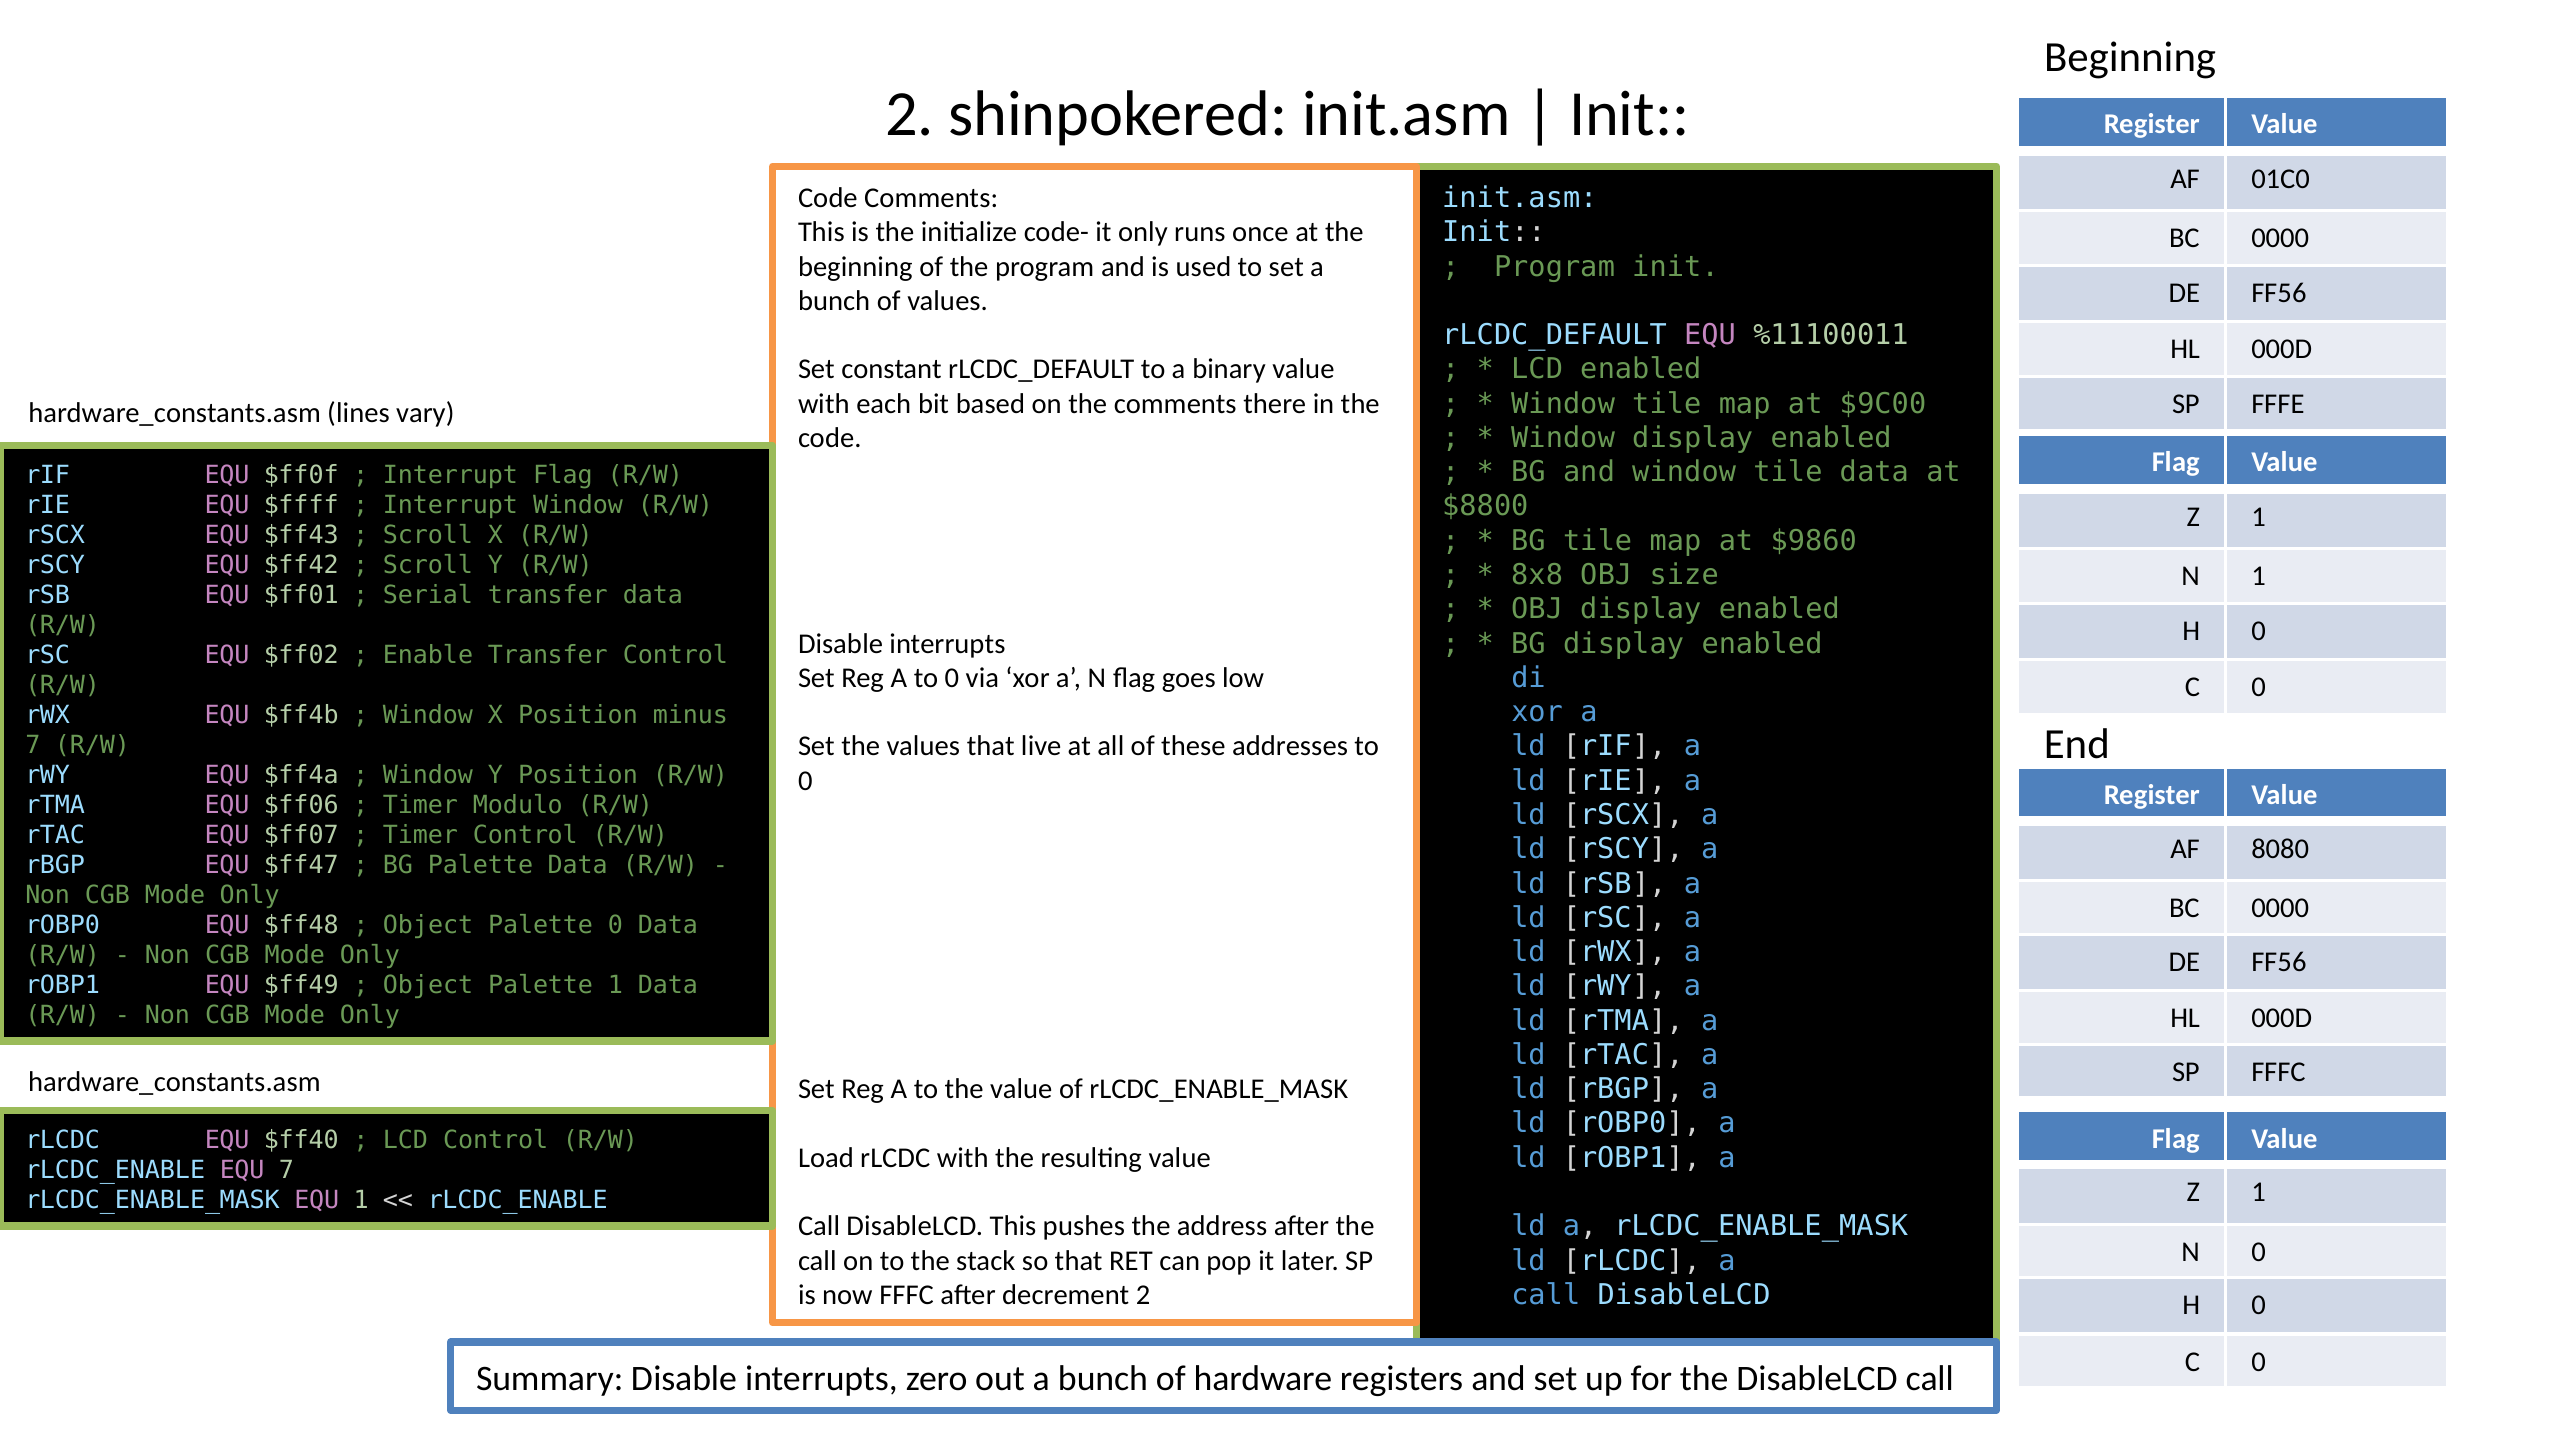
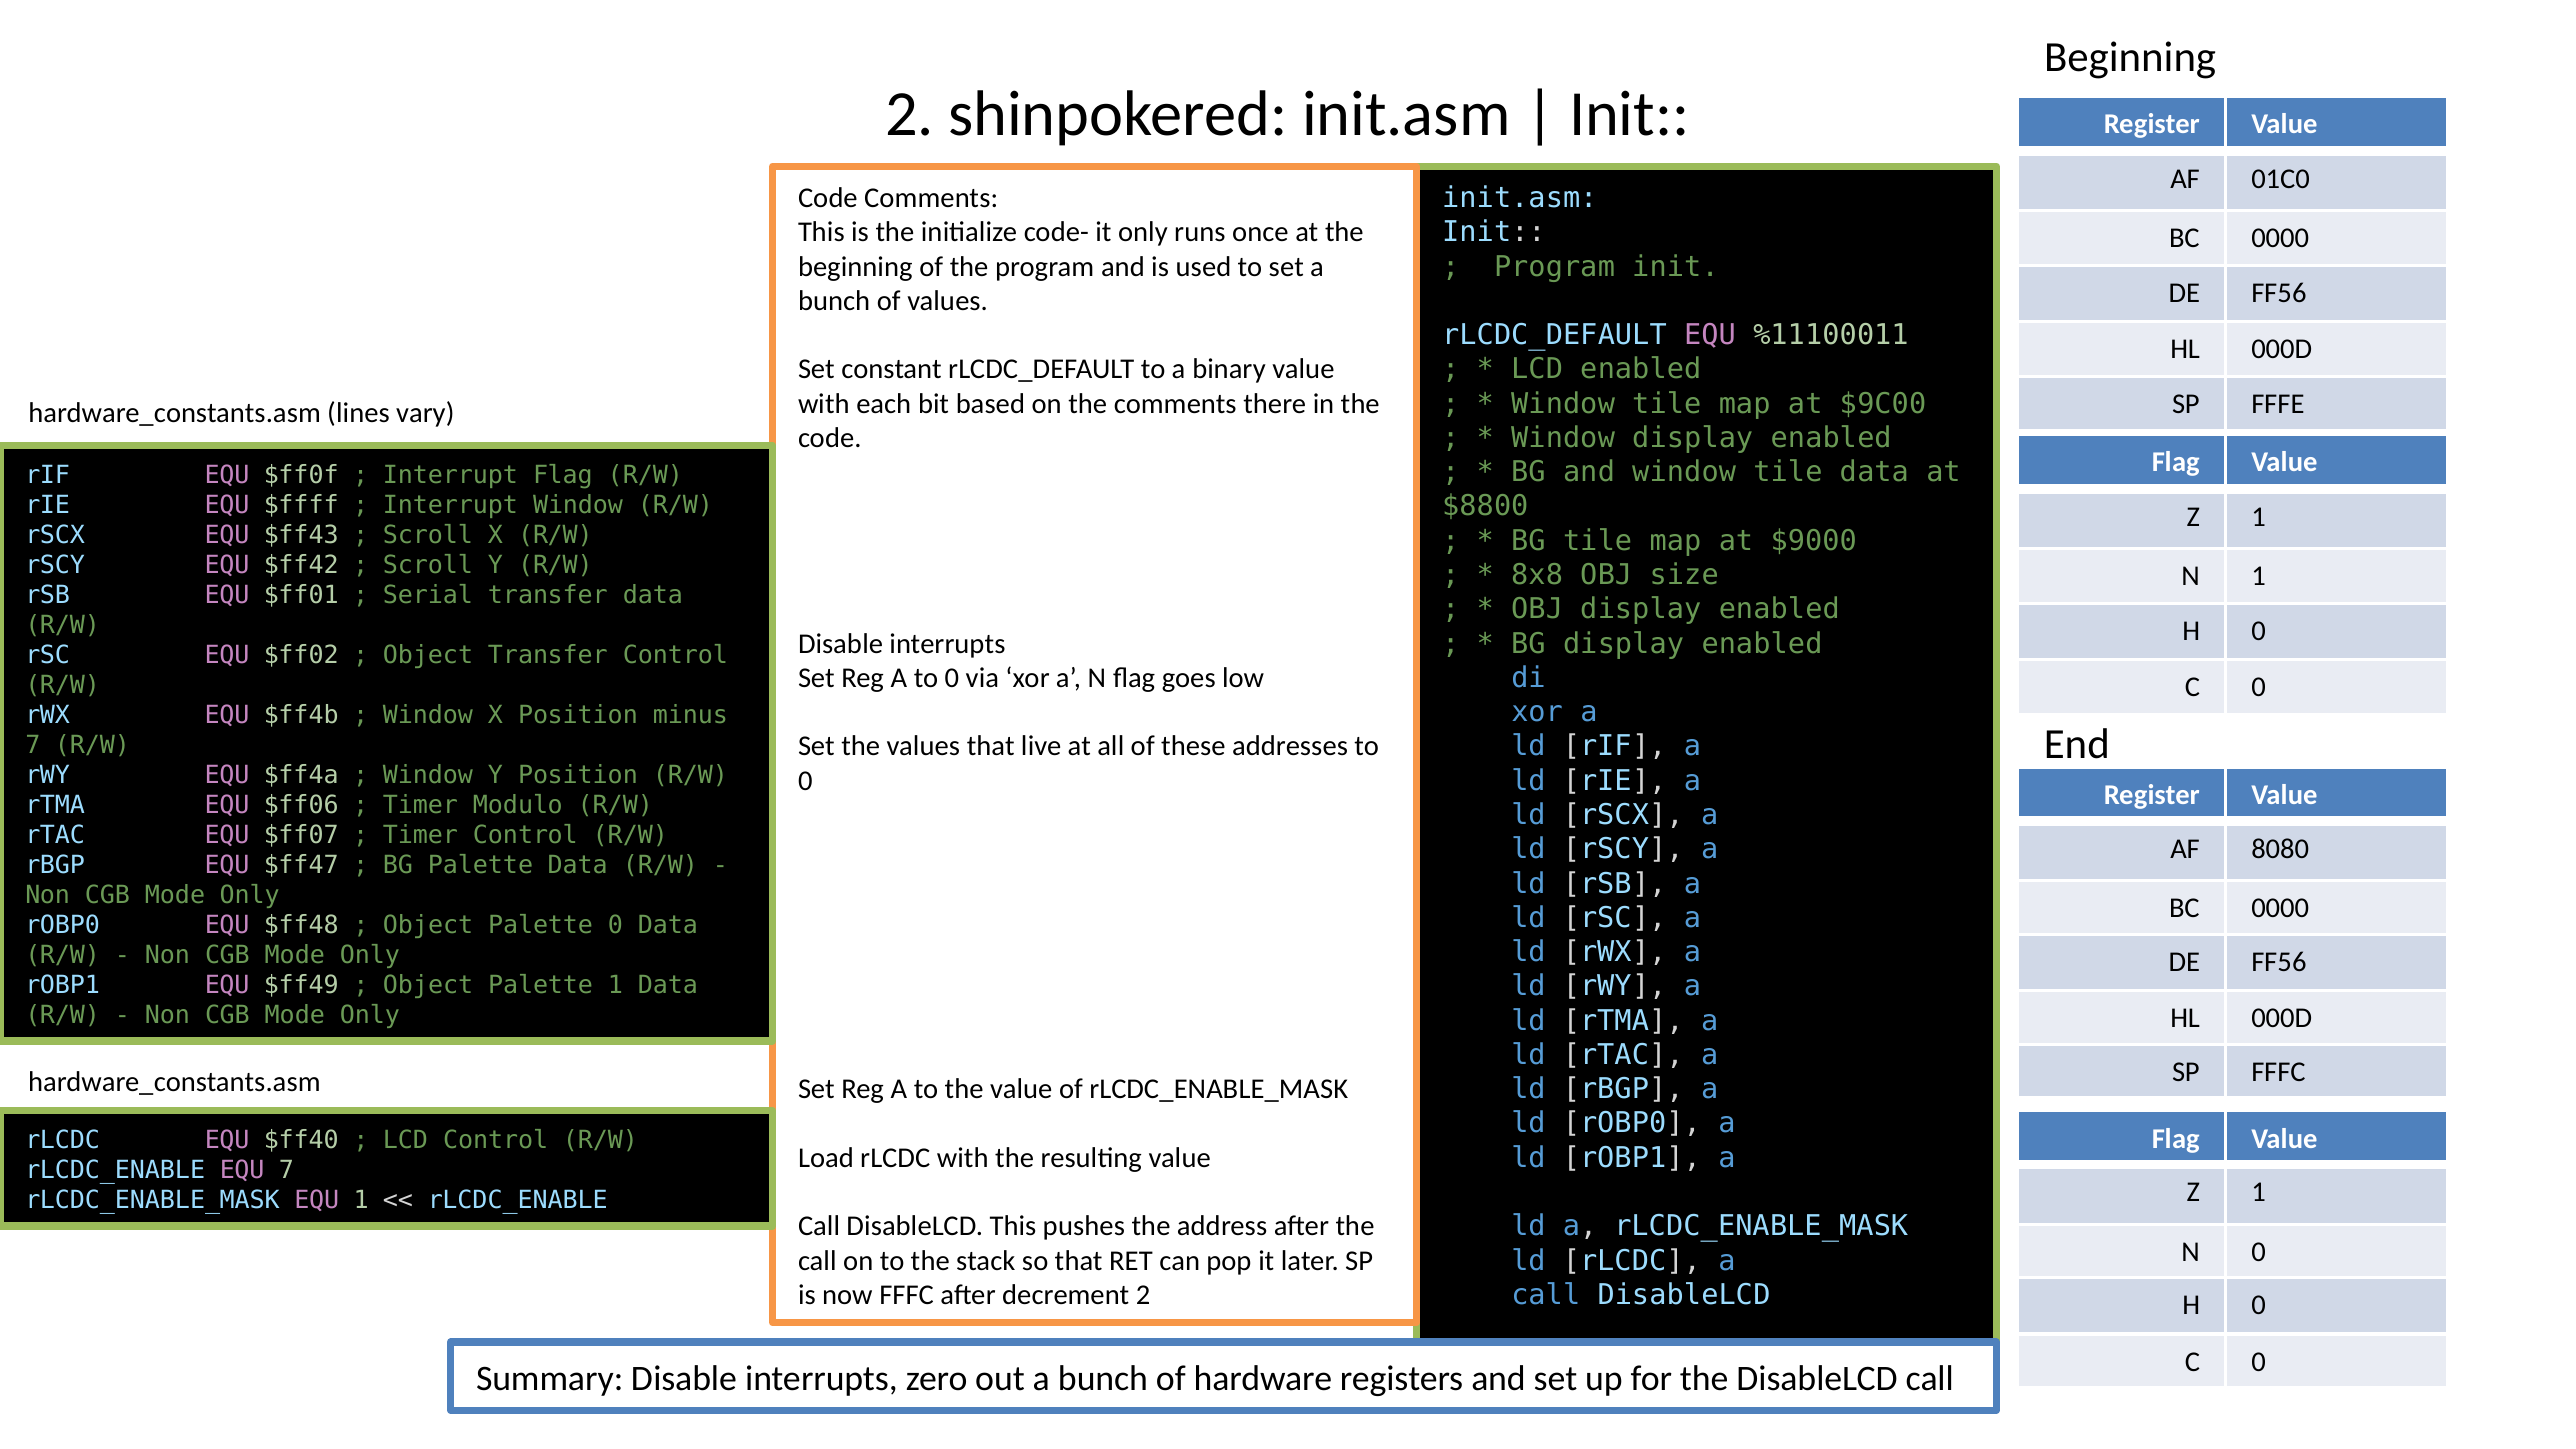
$9860: $9860 -> $9000
Enable at (428, 655): Enable -> Object
